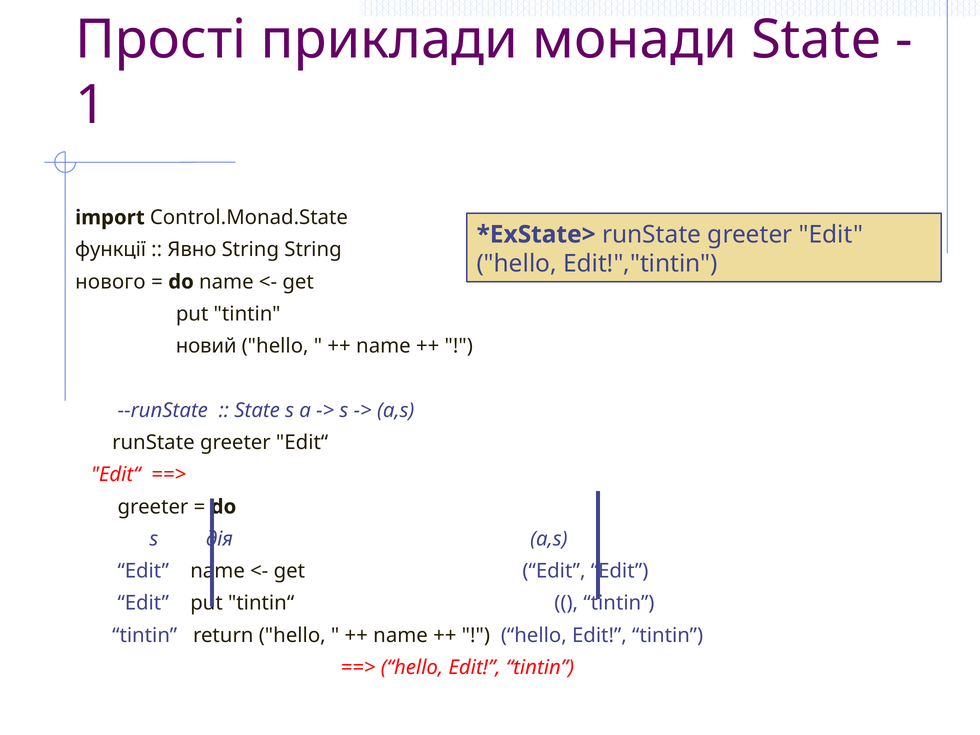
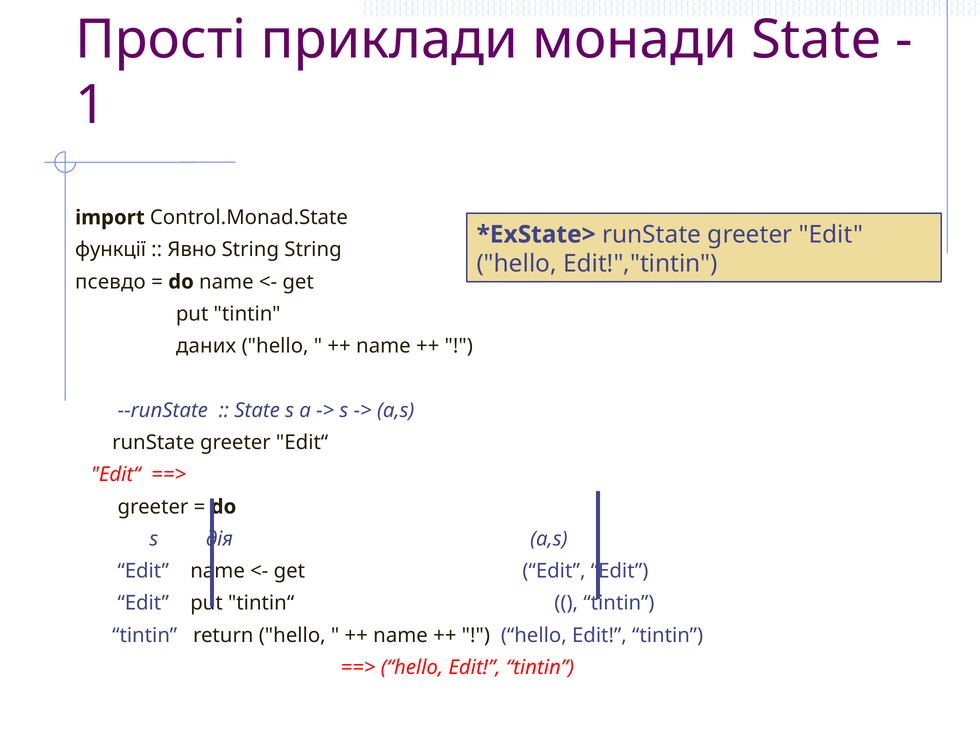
нового: нового -> псевдо
новий: новий -> даних
